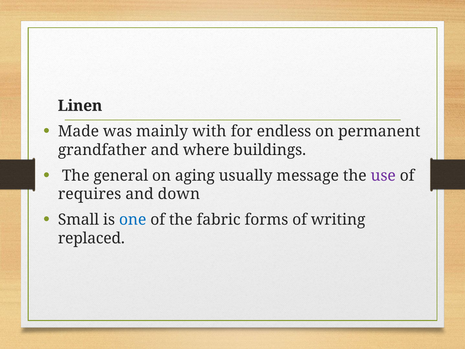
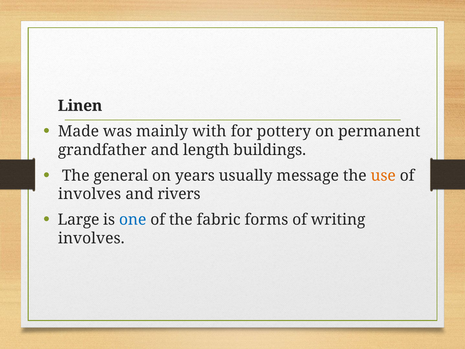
endless: endless -> pottery
where: where -> length
aging: aging -> years
use colour: purple -> orange
requires at (90, 194): requires -> involves
down: down -> rivers
Small: Small -> Large
replaced at (91, 238): replaced -> involves
